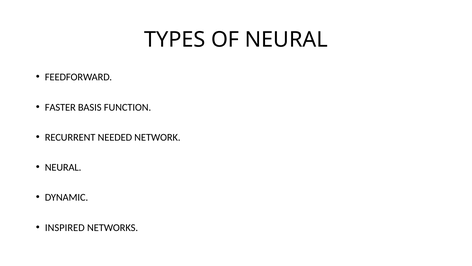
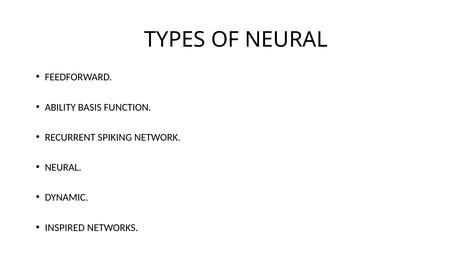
FASTER: FASTER -> ABILITY
NEEDED: NEEDED -> SPIKING
